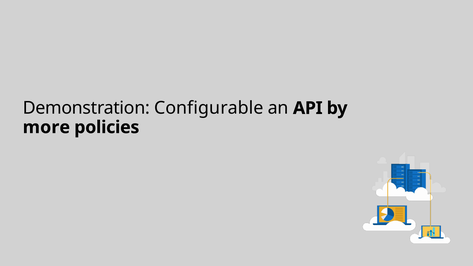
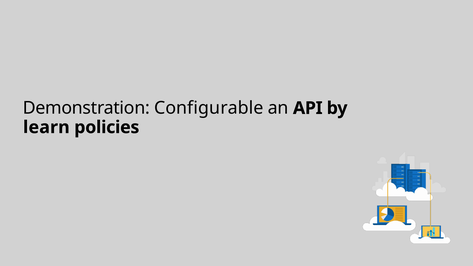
more: more -> learn
